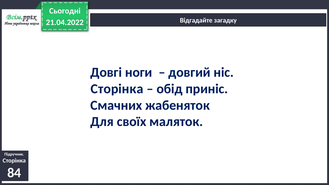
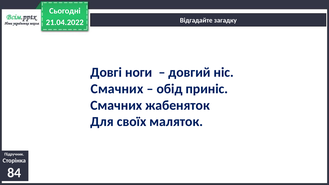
Сторінка at (117, 89): Сторінка -> Смачних
